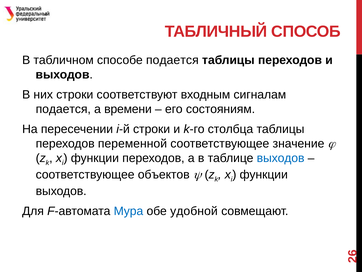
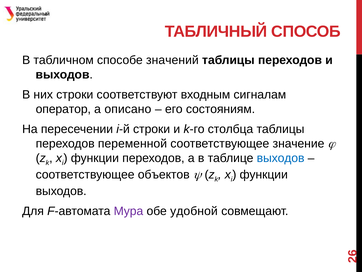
способе подается: подается -> значений
подается at (63, 109): подается -> оператор
времени: времени -> описано
Мура colour: blue -> purple
